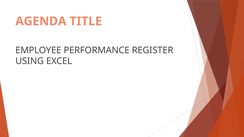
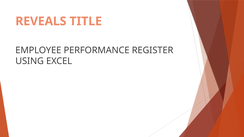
AGENDA: AGENDA -> REVEALS
